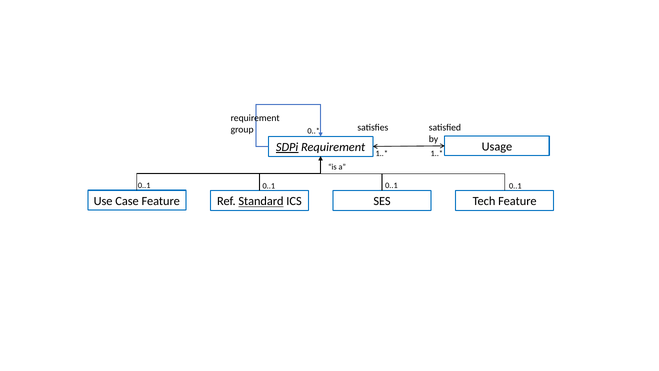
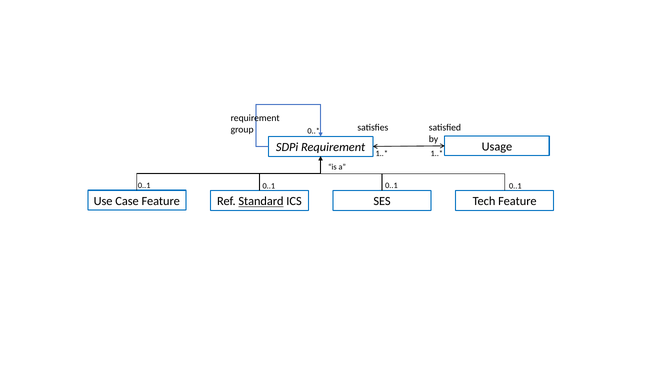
SDPi underline: present -> none
